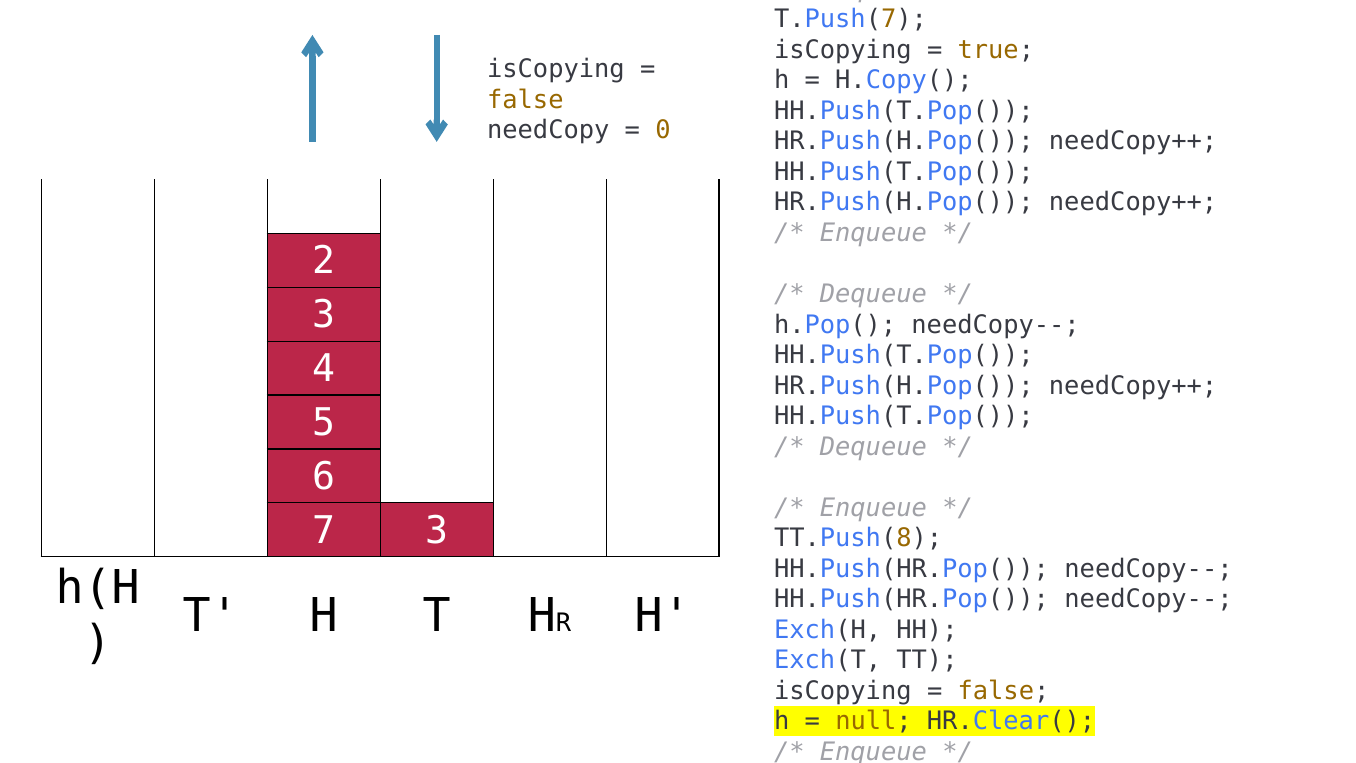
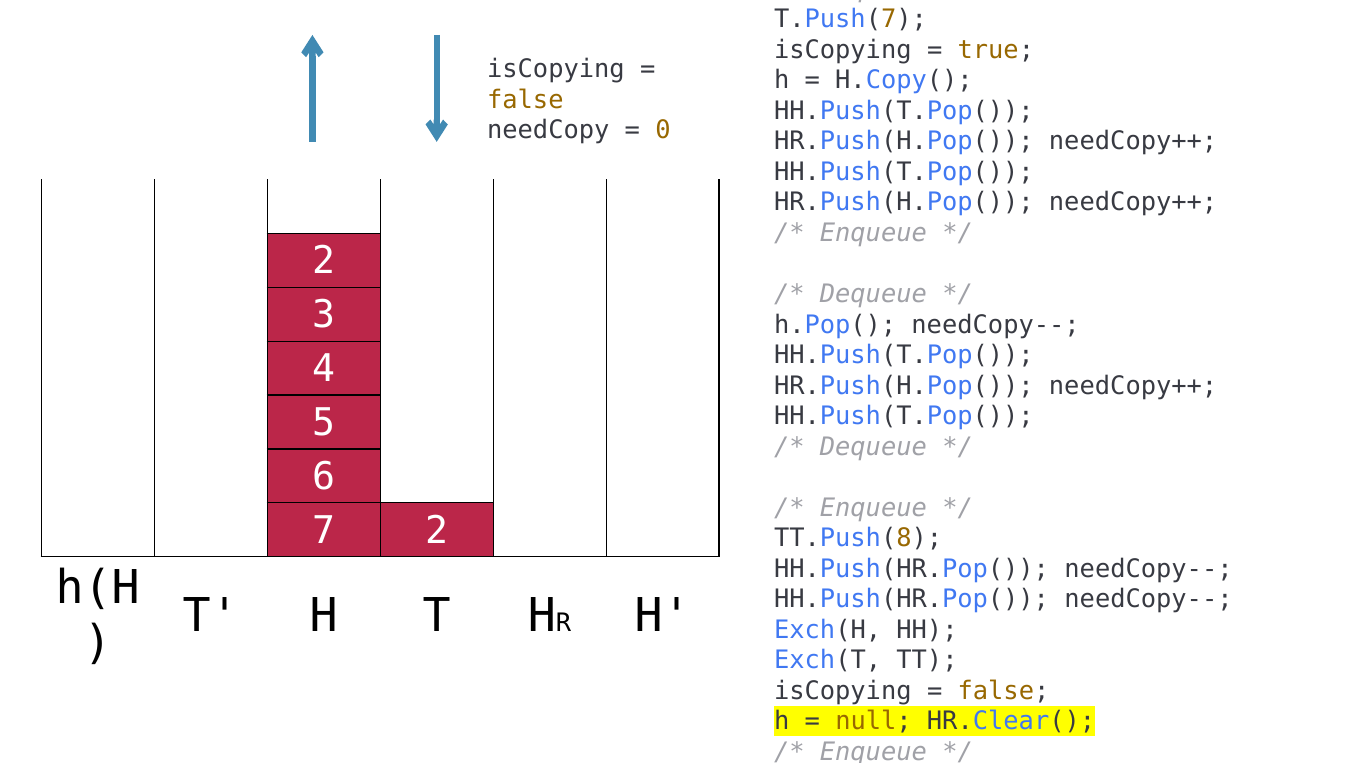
7 3: 3 -> 2
